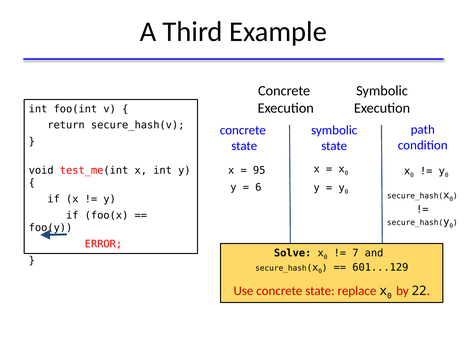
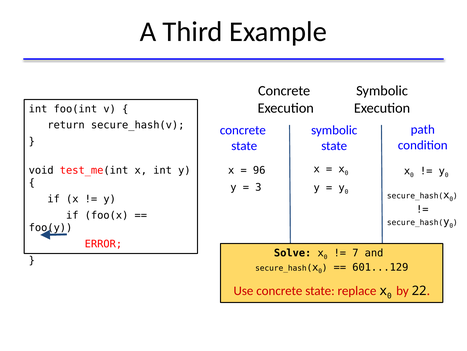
95: 95 -> 96
6: 6 -> 3
